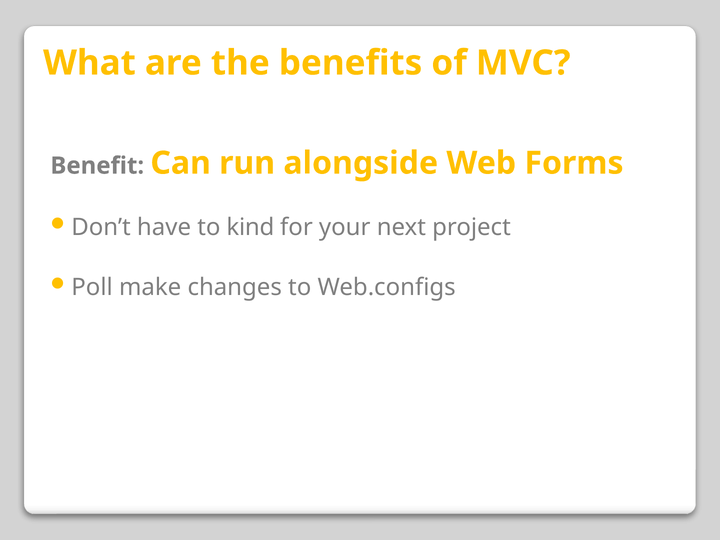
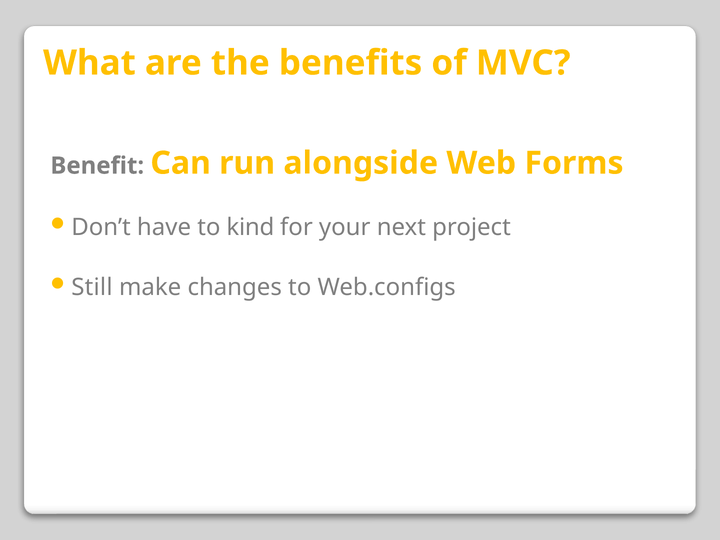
Poll: Poll -> Still
